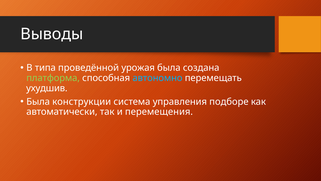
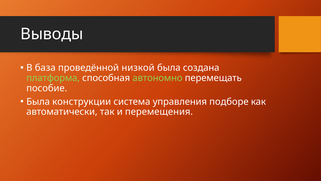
типа: типа -> база
урожая: урожая -> низкой
автономно colour: light blue -> light green
ухудшив: ухудшив -> пособие
